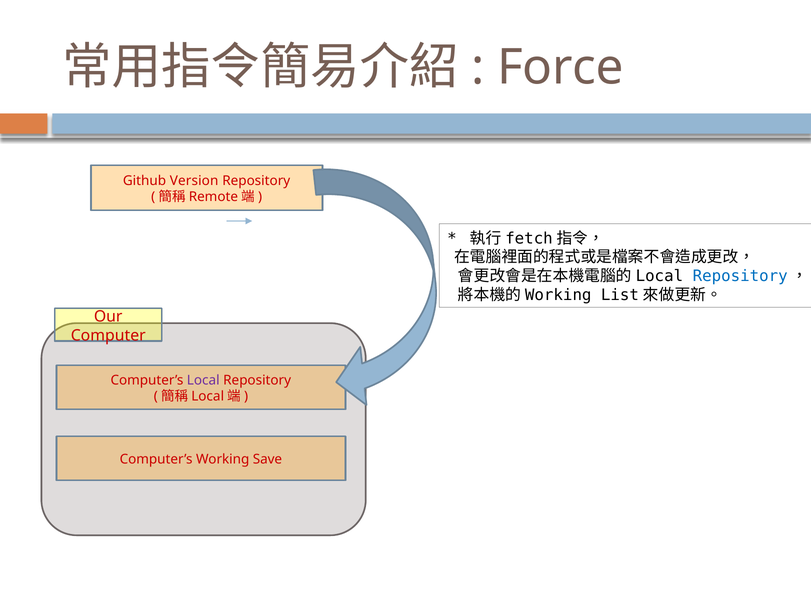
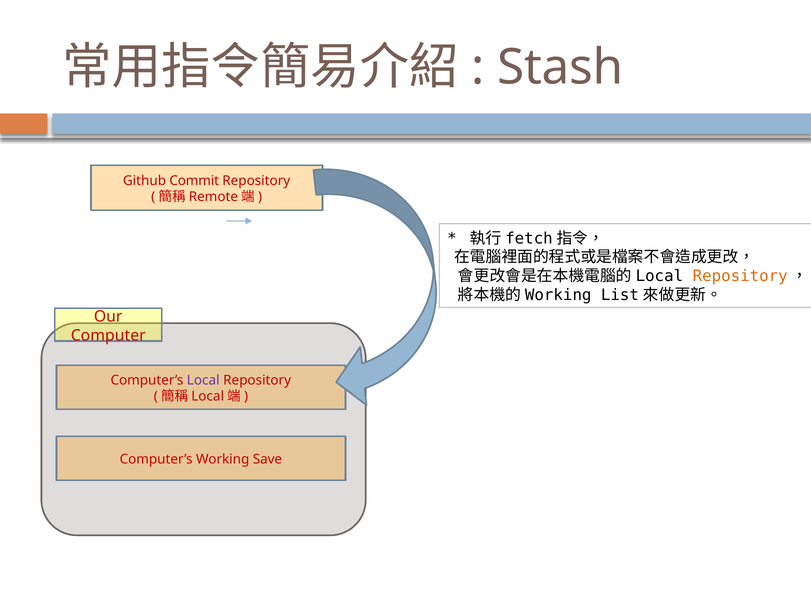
Force: Force -> Stash
Version: Version -> Commit
Repository at (740, 276) colour: blue -> orange
